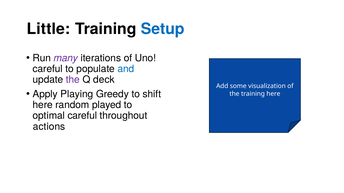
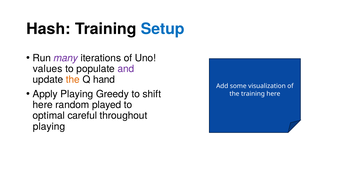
Little: Little -> Hash
careful at (48, 69): careful -> values
and colour: blue -> purple
the at (73, 80) colour: purple -> orange
deck: deck -> hand
actions at (49, 127): actions -> playing
